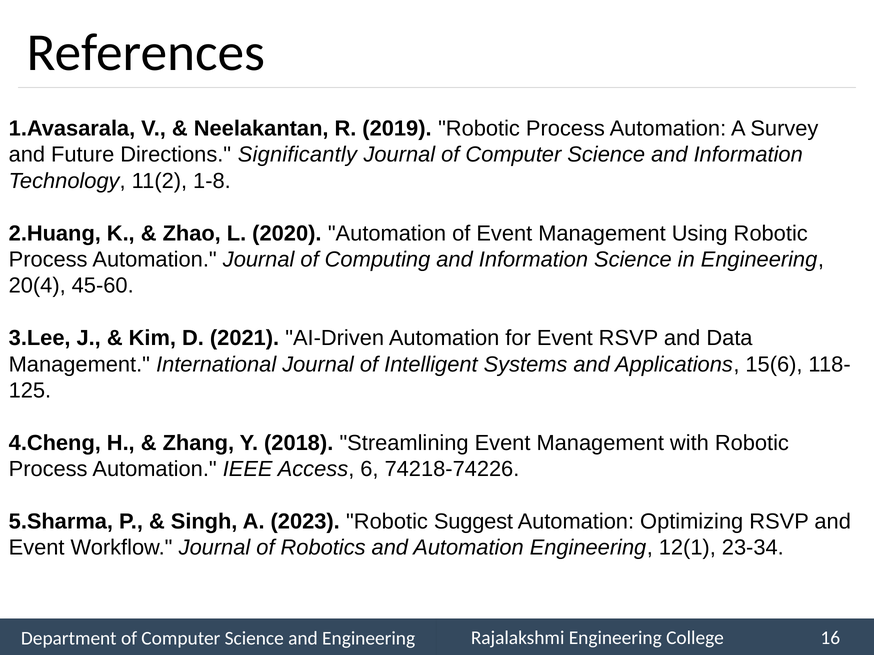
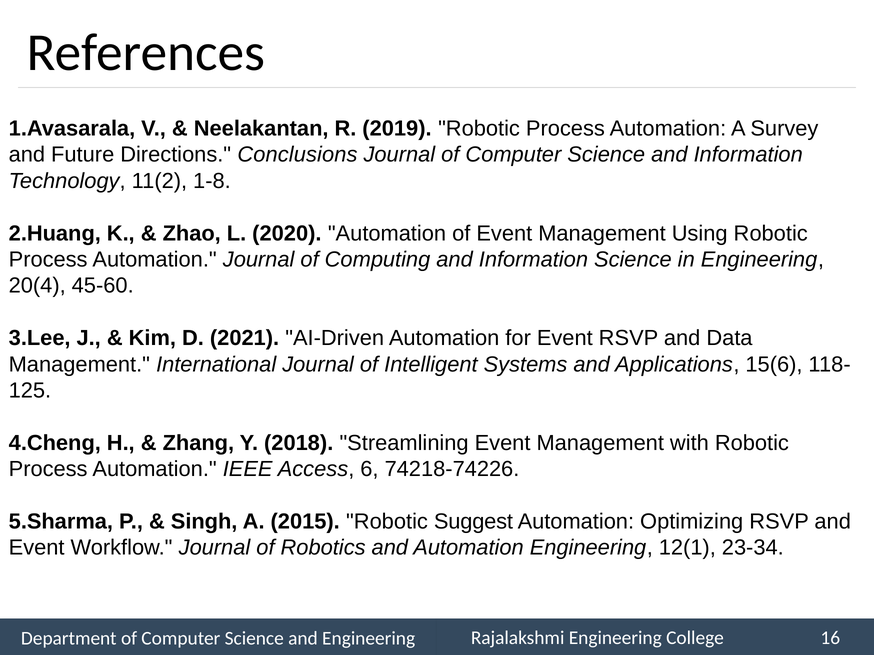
Significantly: Significantly -> Conclusions
2023: 2023 -> 2015
